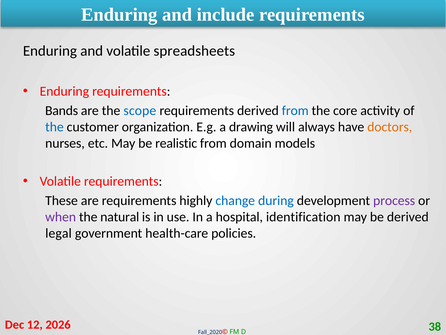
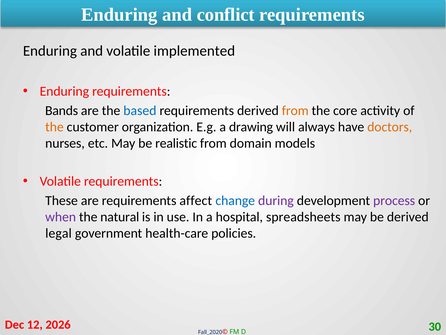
include: include -> conflict
spreadsheets: spreadsheets -> implemented
scope: scope -> based
from at (295, 110) colour: blue -> orange
the at (54, 127) colour: blue -> orange
highly: highly -> affect
during colour: blue -> purple
identification: identification -> spreadsheets
38: 38 -> 30
